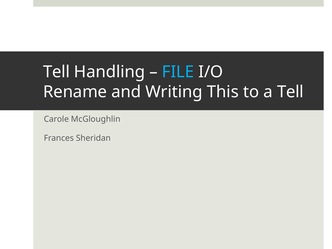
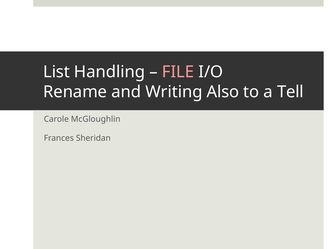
Tell at (56, 72): Tell -> List
FILE colour: light blue -> pink
This: This -> Also
